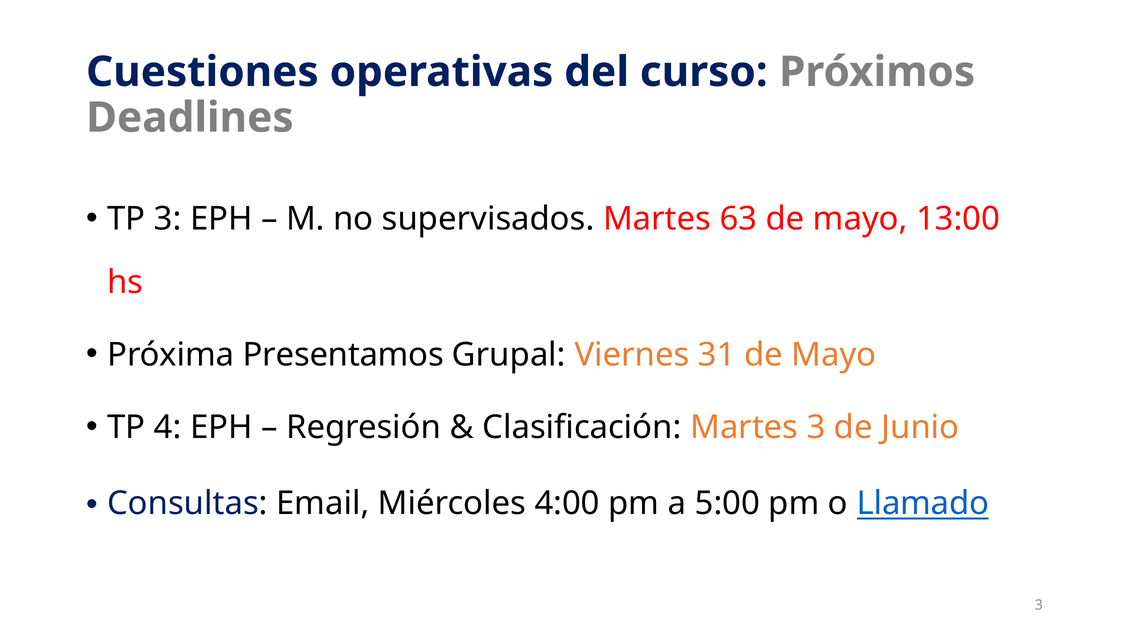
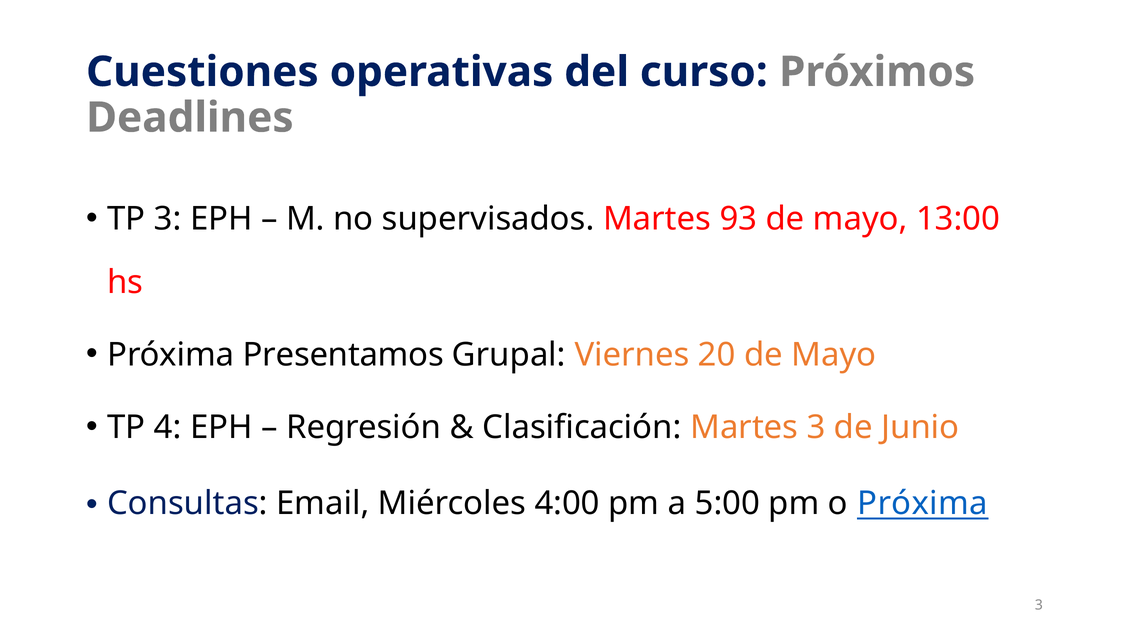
63: 63 -> 93
31: 31 -> 20
o Llamado: Llamado -> Próxima
